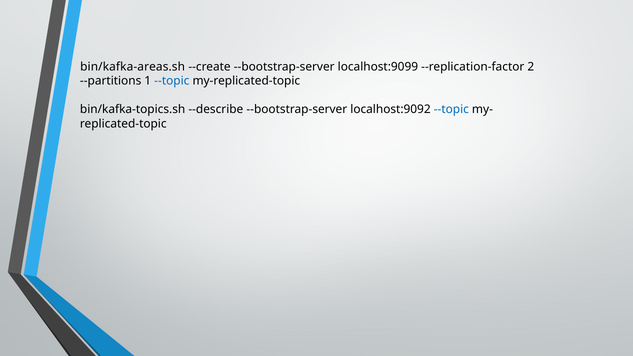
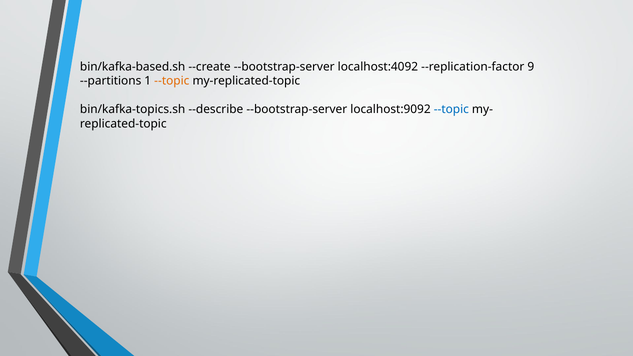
bin/kafka-areas.sh: bin/kafka-areas.sh -> bin/kafka-based.sh
localhost:9099: localhost:9099 -> localhost:4092
2: 2 -> 9
--topic at (172, 81) colour: blue -> orange
